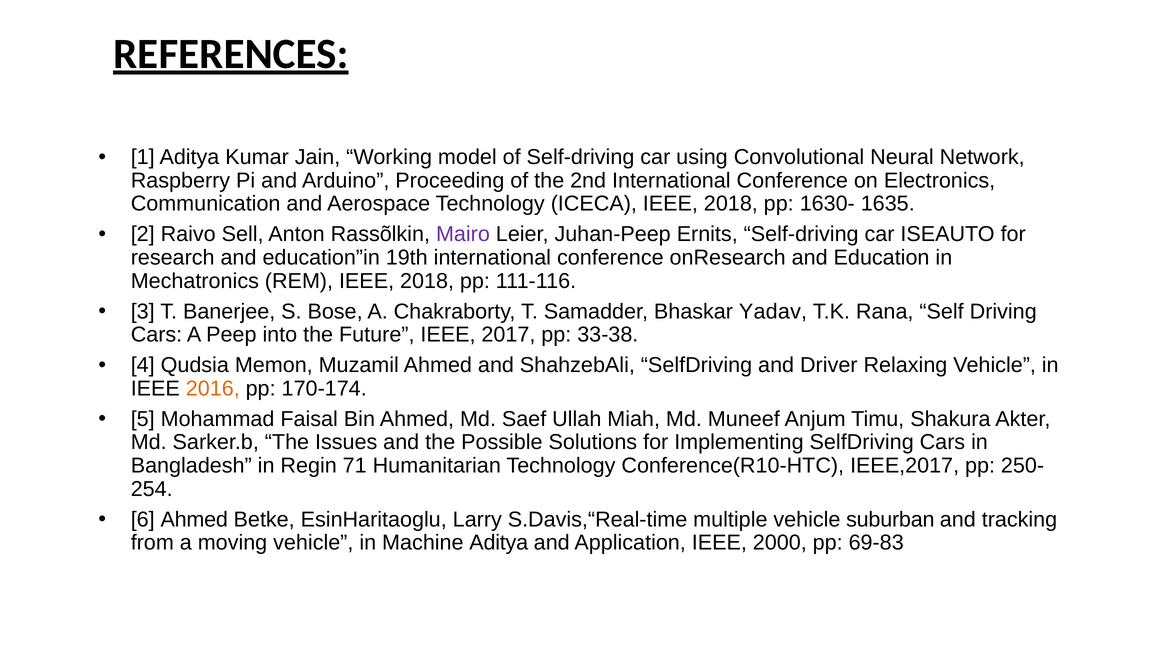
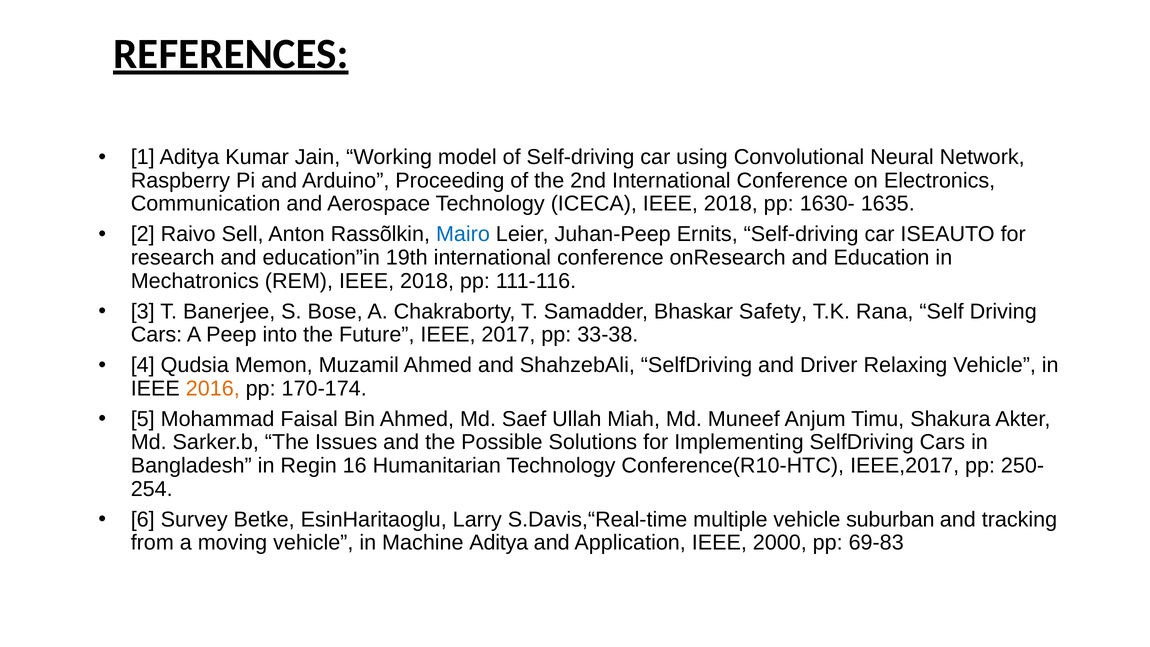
Mairo colour: purple -> blue
Yadav: Yadav -> Safety
71: 71 -> 16
6 Ahmed: Ahmed -> Survey
